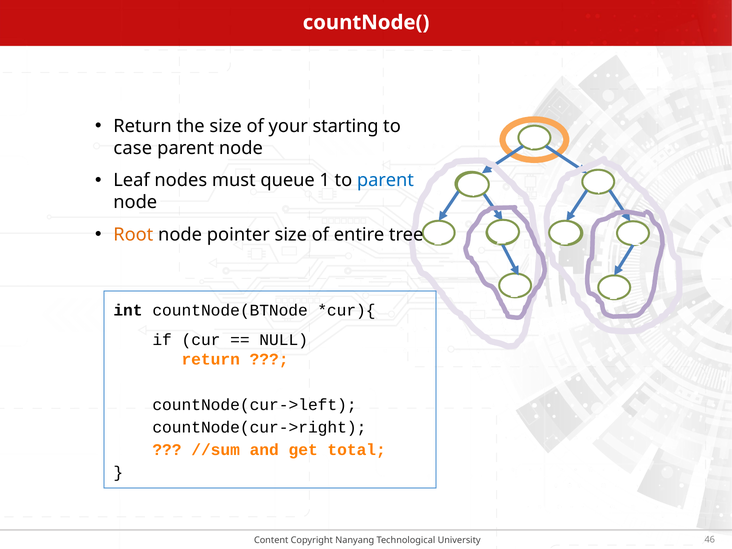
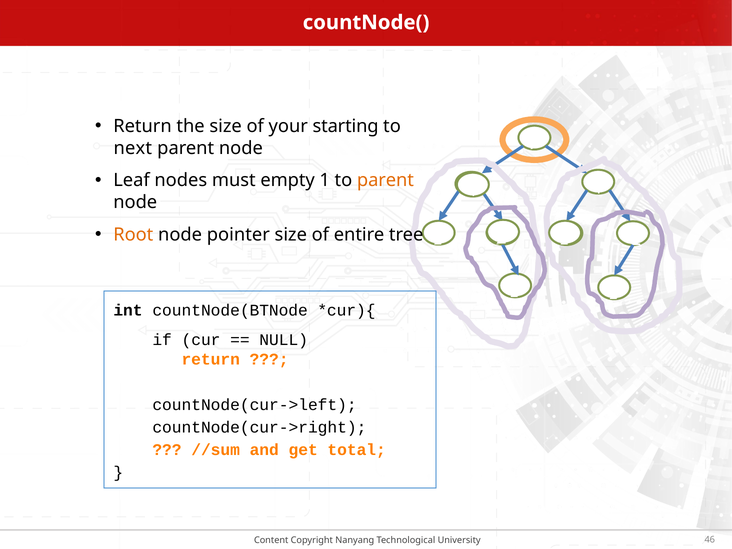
case: case -> next
queue: queue -> empty
parent at (385, 180) colour: blue -> orange
